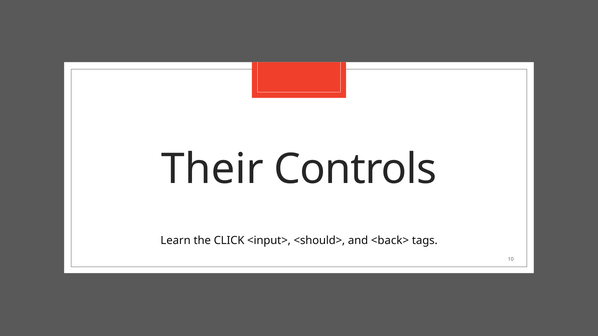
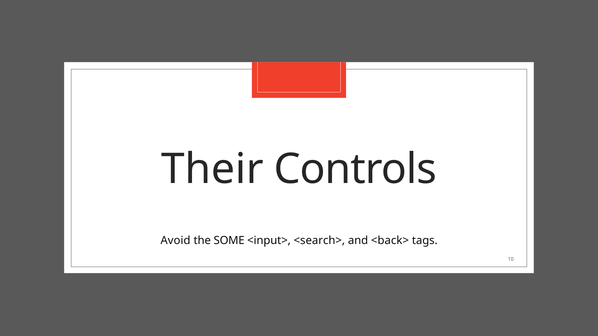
Learn: Learn -> Avoid
CLICK: CLICK -> SOME
<should>: <should> -> <search>
